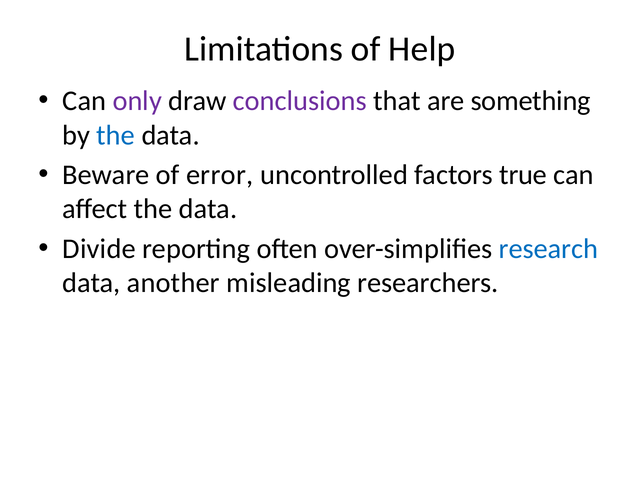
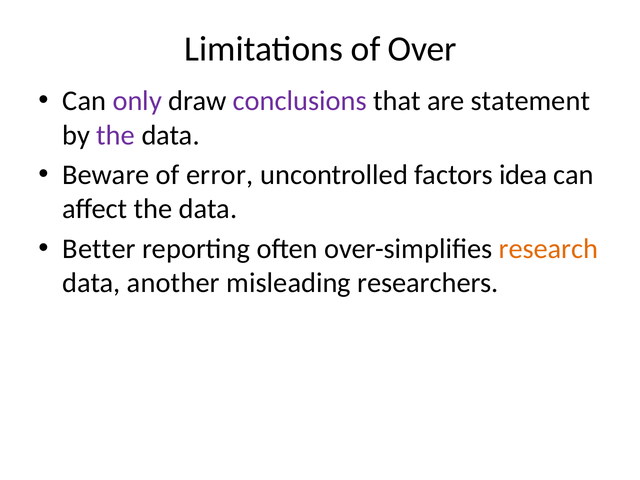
Help: Help -> Over
something: something -> statement
the at (116, 135) colour: blue -> purple
true: true -> idea
Divide: Divide -> Better
research colour: blue -> orange
